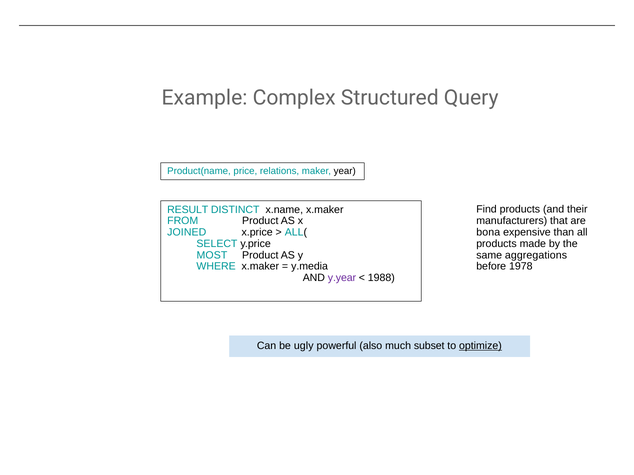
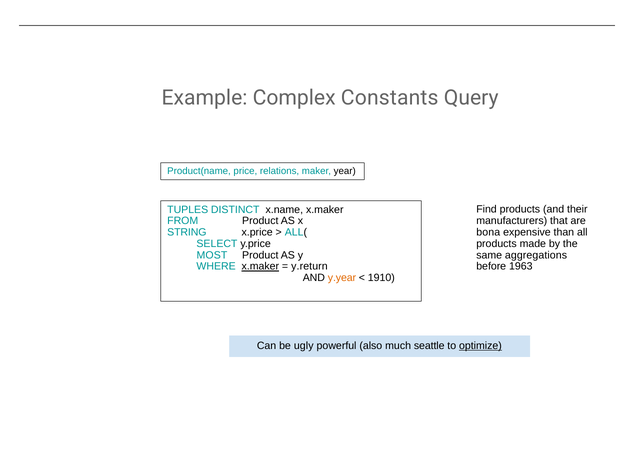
Structured: Structured -> Constants
RESULT: RESULT -> TUPLES
JOINED: JOINED -> STRING
1978: 1978 -> 1963
x.maker at (260, 267) underline: none -> present
y.media: y.media -> y.return
y.year colour: purple -> orange
1988: 1988 -> 1910
subset: subset -> seattle
